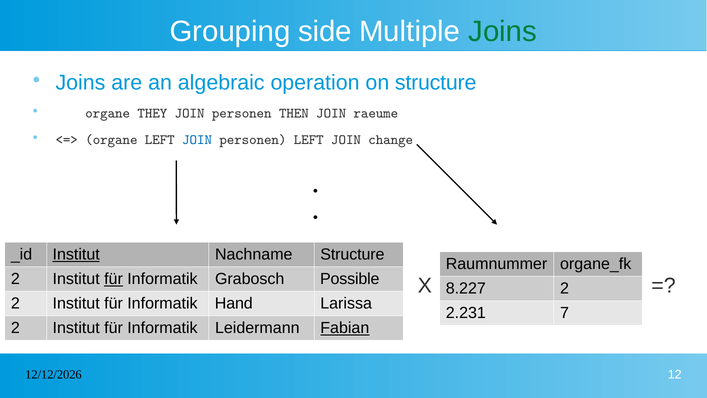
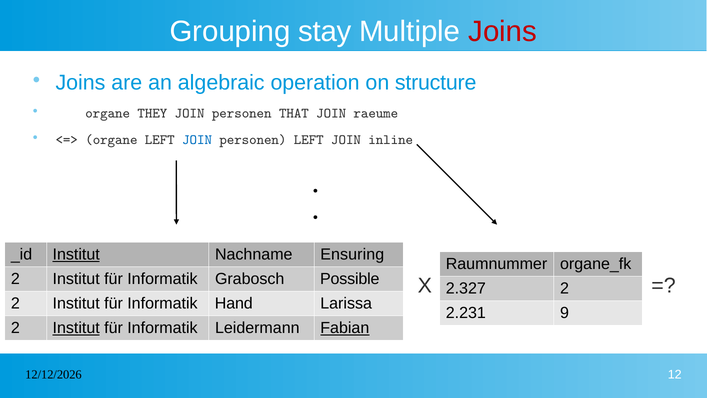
side: side -> stay
Joins at (503, 31) colour: green -> red
THEN: THEN -> THAT
change: change -> inline
Nachname Structure: Structure -> Ensuring
für at (114, 279) underline: present -> none
8.227: 8.227 -> 2.327
7: 7 -> 9
Institut at (76, 328) underline: none -> present
